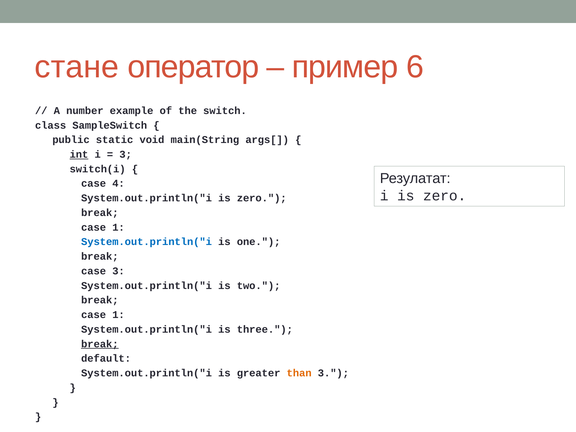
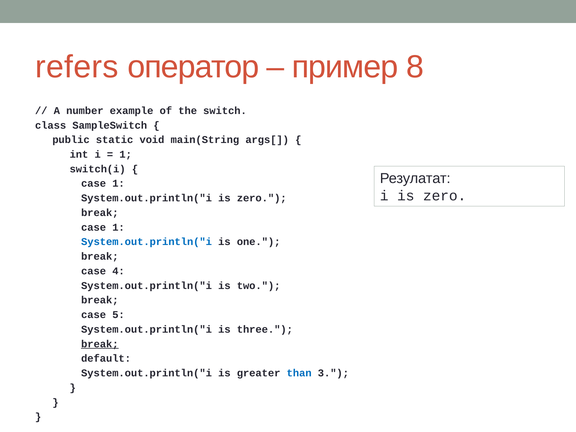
стане: стане -> refers
6: 6 -> 8
int underline: present -> none
3 at (126, 154): 3 -> 1
4 at (119, 184): 4 -> 1
case 3: 3 -> 4
1 at (119, 315): 1 -> 5
than colour: orange -> blue
